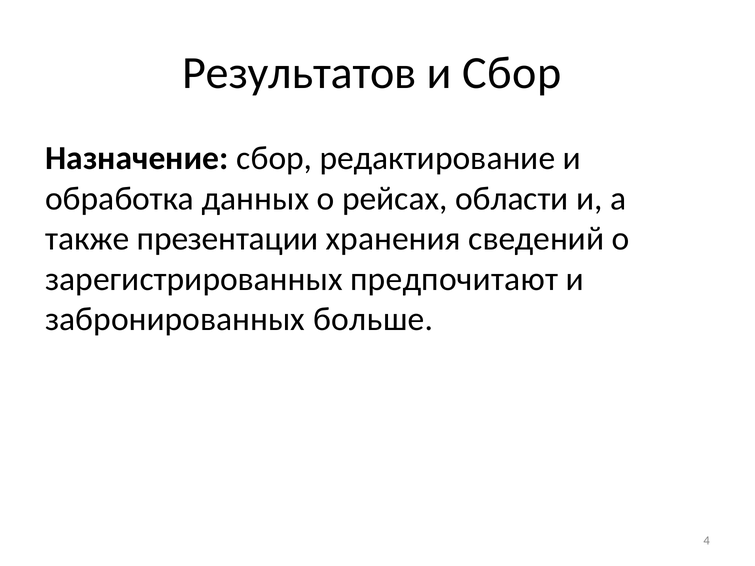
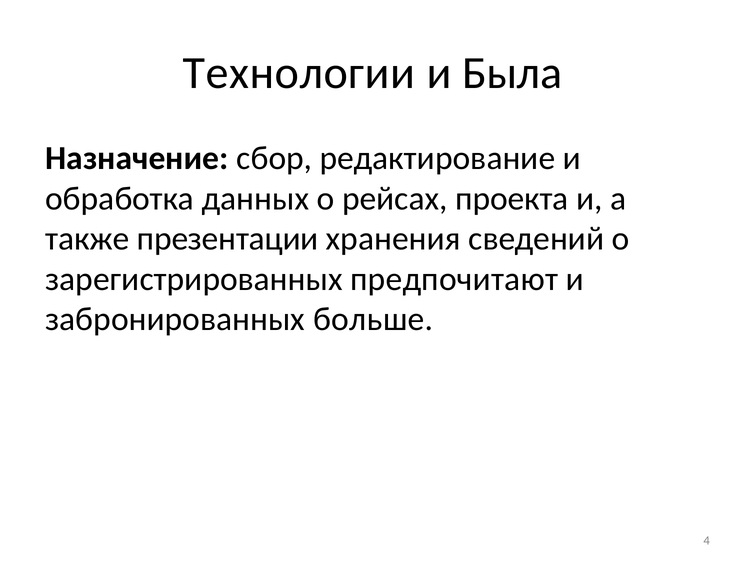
Результатов: Результатов -> Технологии
и Сбор: Сбор -> Была
области: области -> проекта
